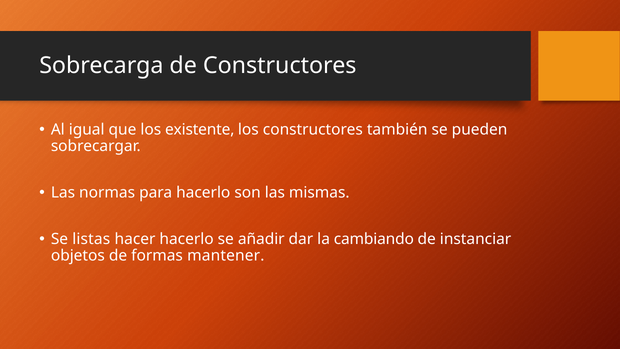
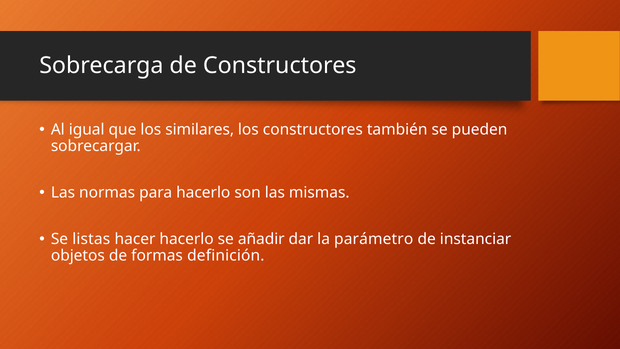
existente: existente -> similares
cambiando: cambiando -> parámetro
mantener: mantener -> definición
